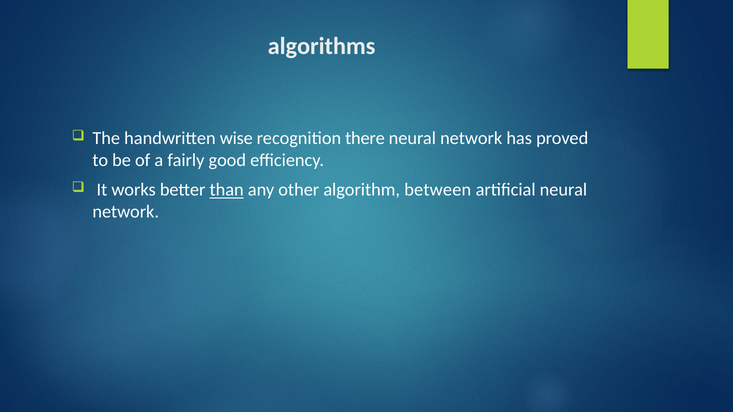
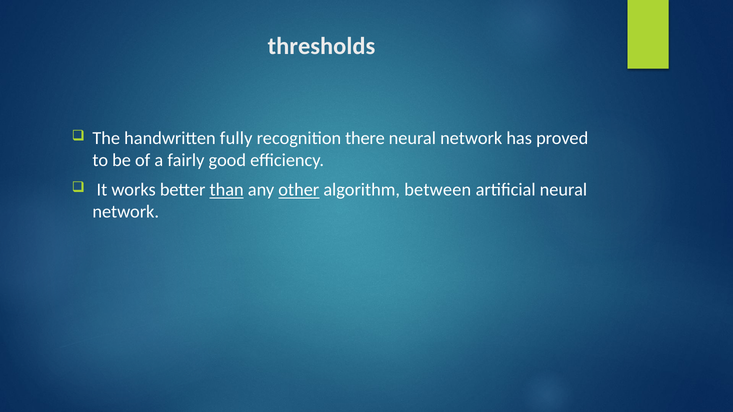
algorithms: algorithms -> thresholds
wise: wise -> fully
other underline: none -> present
